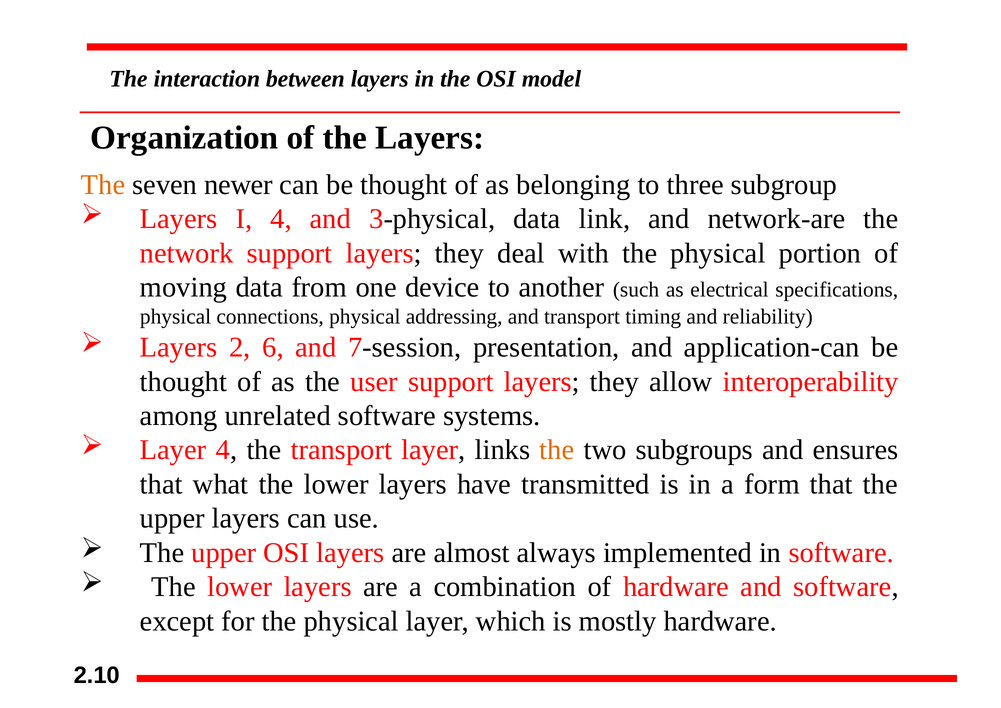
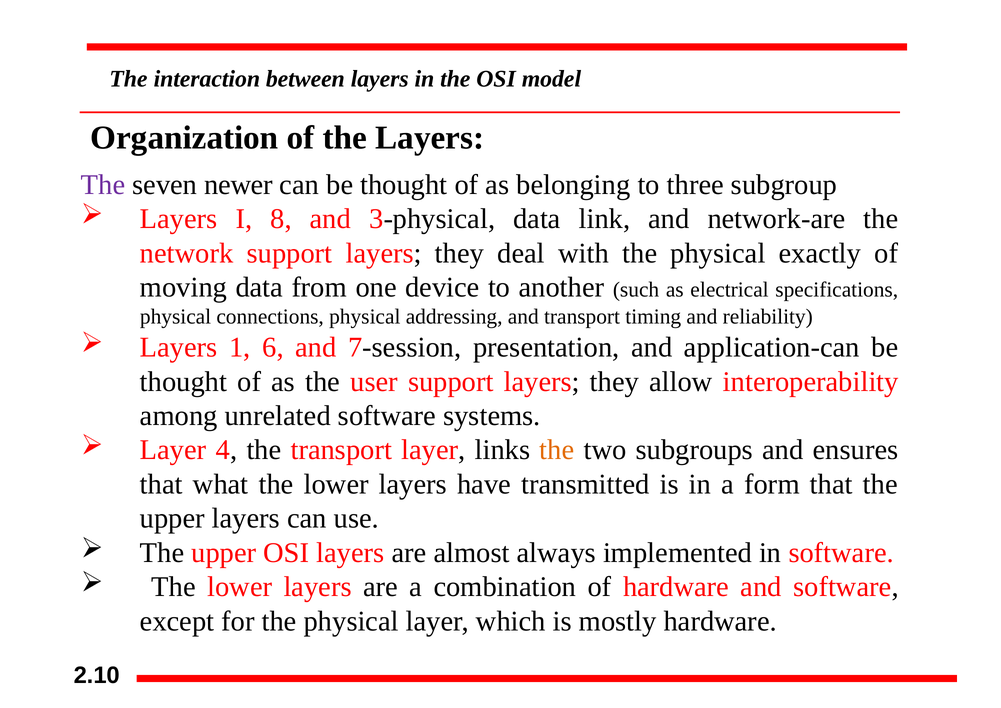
The at (103, 185) colour: orange -> purple
I 4: 4 -> 8
portion: portion -> exactly
2: 2 -> 1
